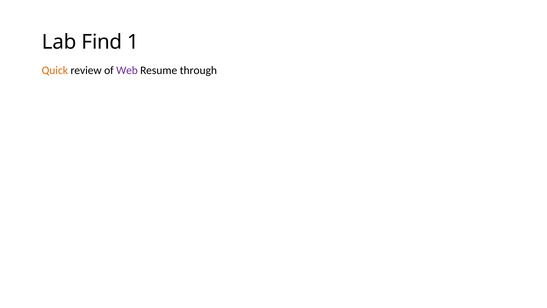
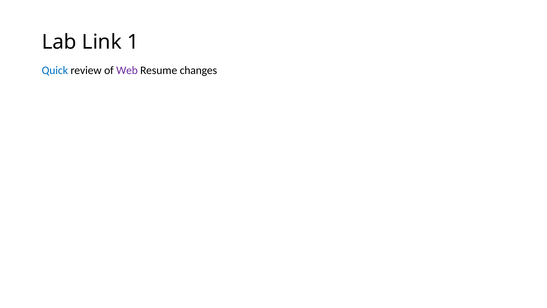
Find: Find -> Link
Quick colour: orange -> blue
through: through -> changes
